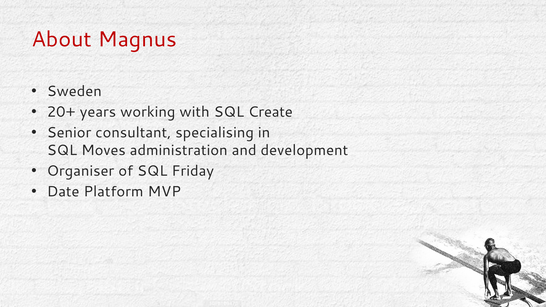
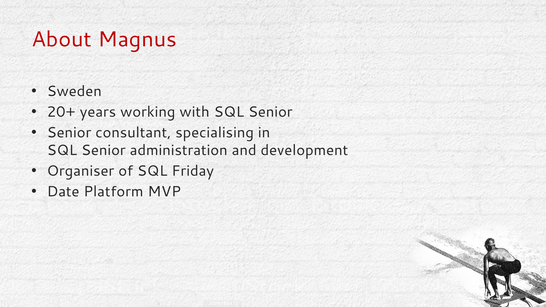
with SQL Create: Create -> Senior
Moves at (103, 151): Moves -> Senior
